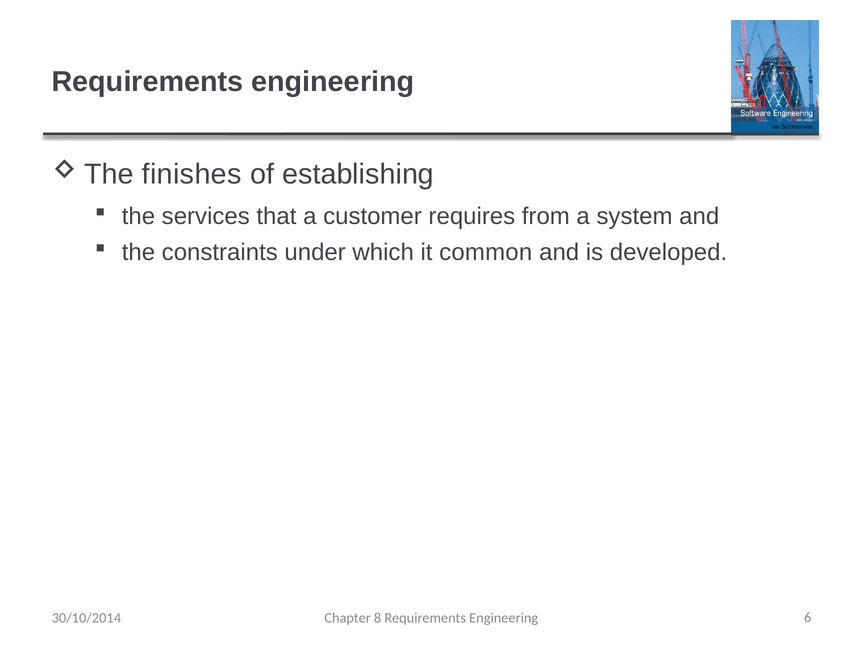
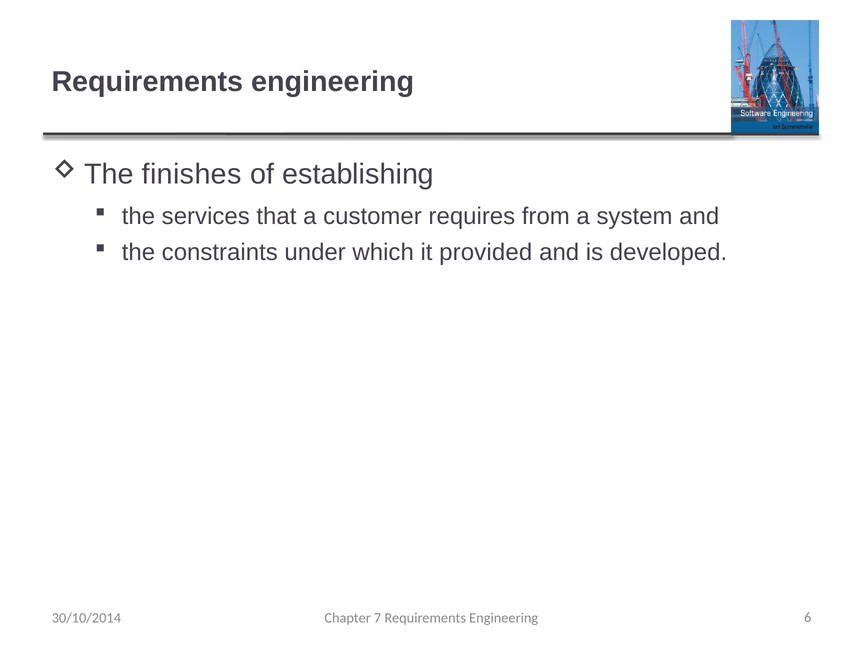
common: common -> provided
8: 8 -> 7
